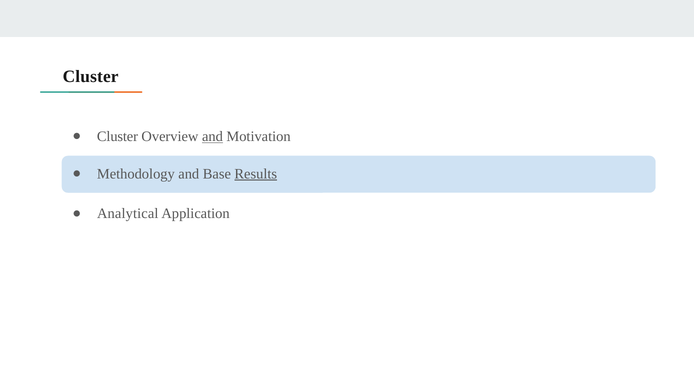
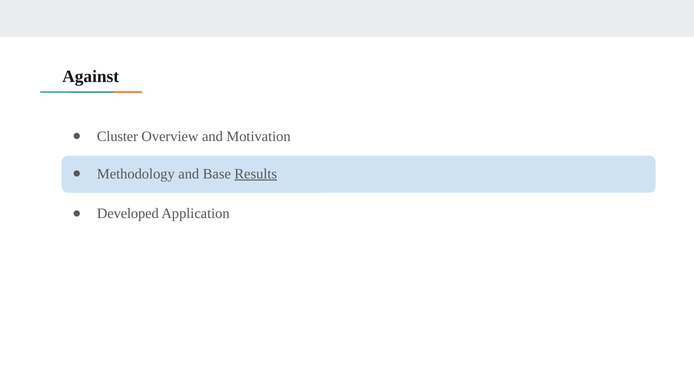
Cluster at (91, 77): Cluster -> Against
and at (212, 137) underline: present -> none
Analytical: Analytical -> Developed
